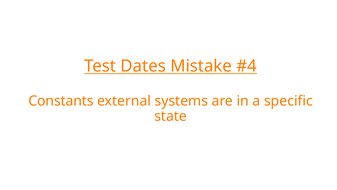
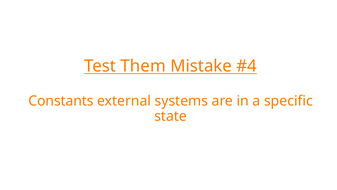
Dates: Dates -> Them
